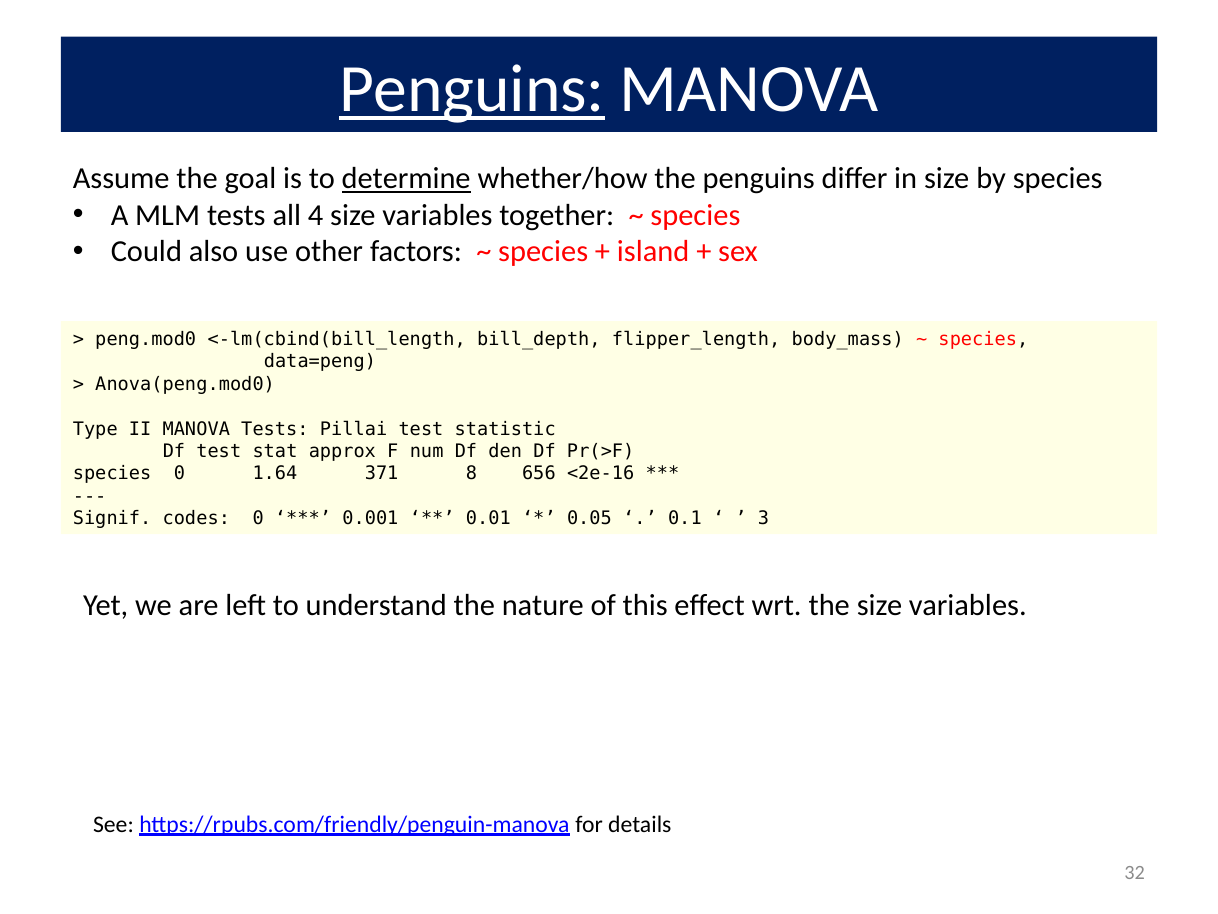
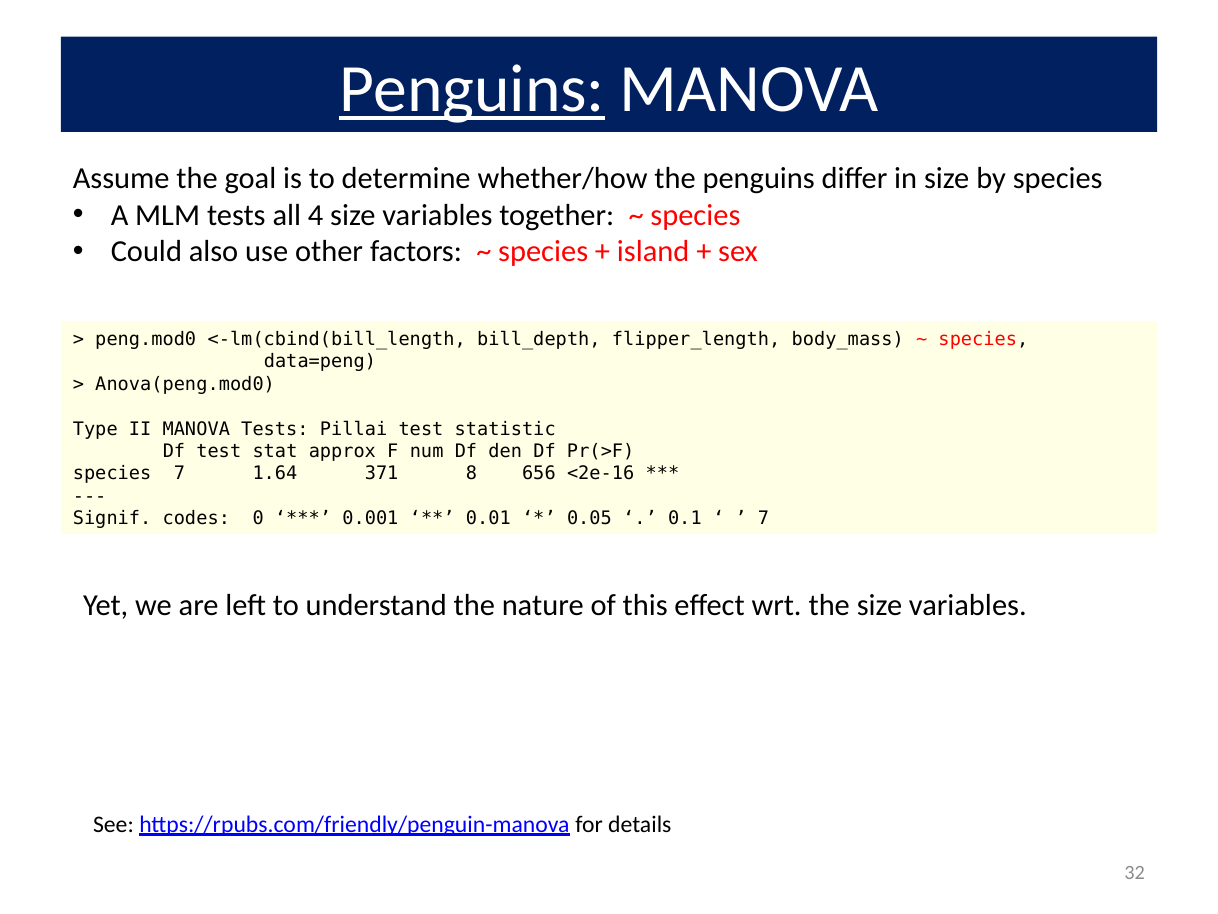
determine underline: present -> none
species 0: 0 -> 7
3 at (763, 518): 3 -> 7
